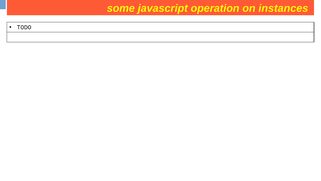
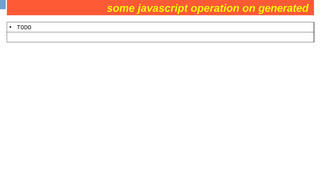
instances: instances -> generated
